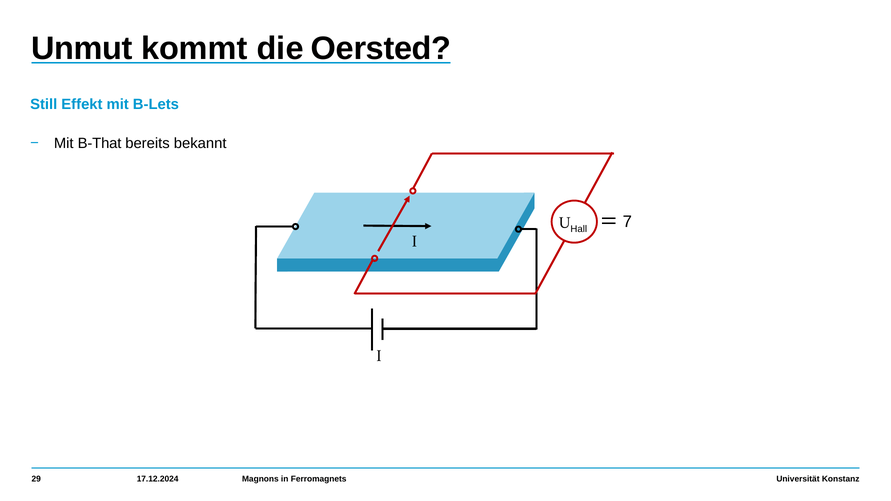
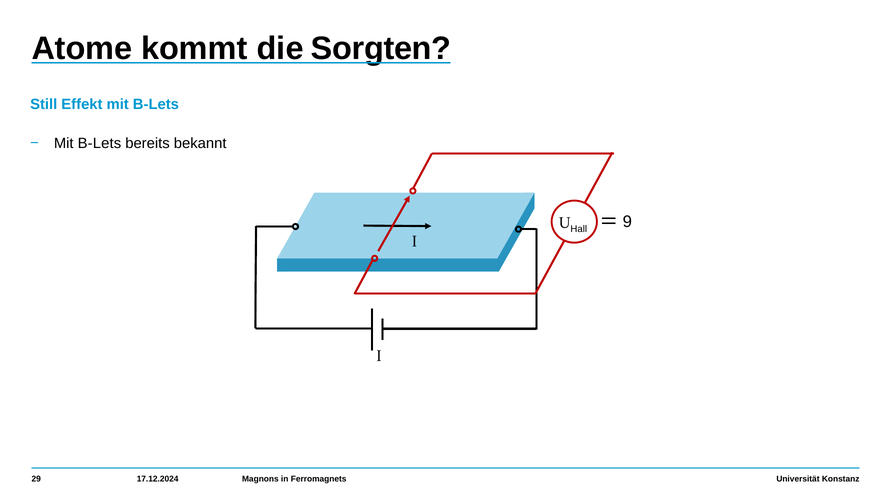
Unmut: Unmut -> Atome
Oersted: Oersted -> Sorgten
B-That at (100, 144): B-That -> B-Lets
7: 7 -> 9
